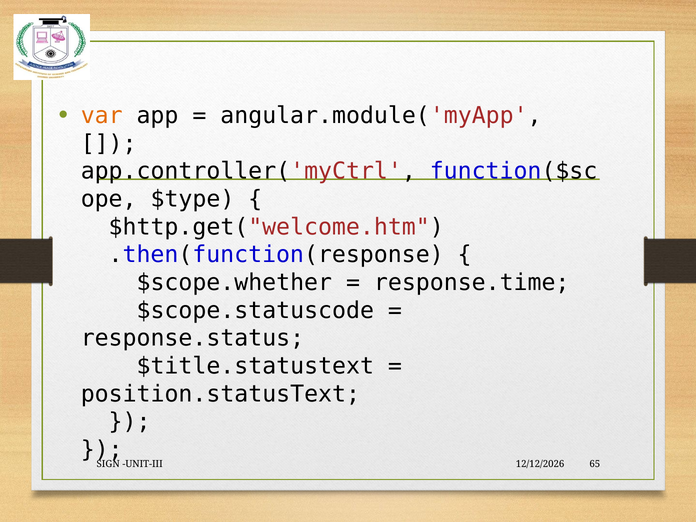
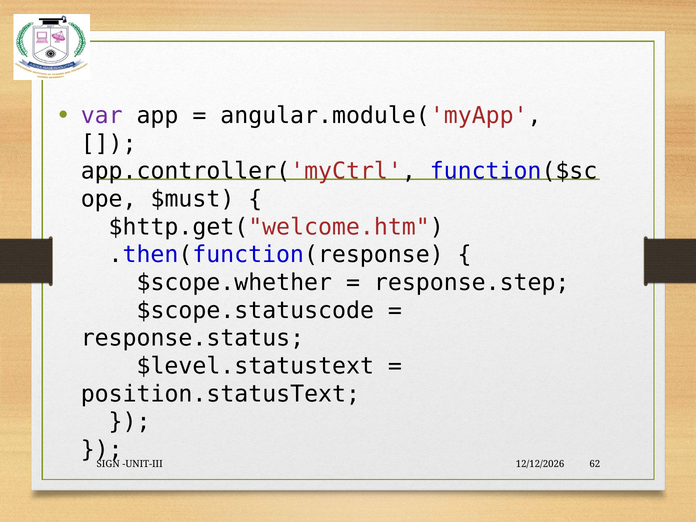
var colour: orange -> purple
$type: $type -> $must
response.time: response.time -> response.step
$title.statustext: $title.statustext -> $level.statustext
65: 65 -> 62
